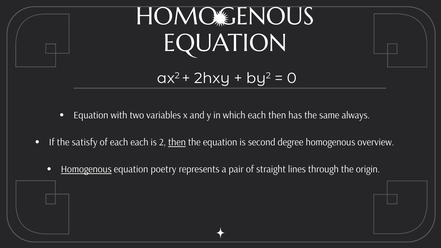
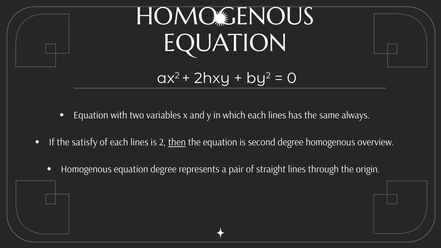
which each then: then -> lines
of each each: each -> lines
Homogenous at (86, 169) underline: present -> none
equation poetry: poetry -> degree
